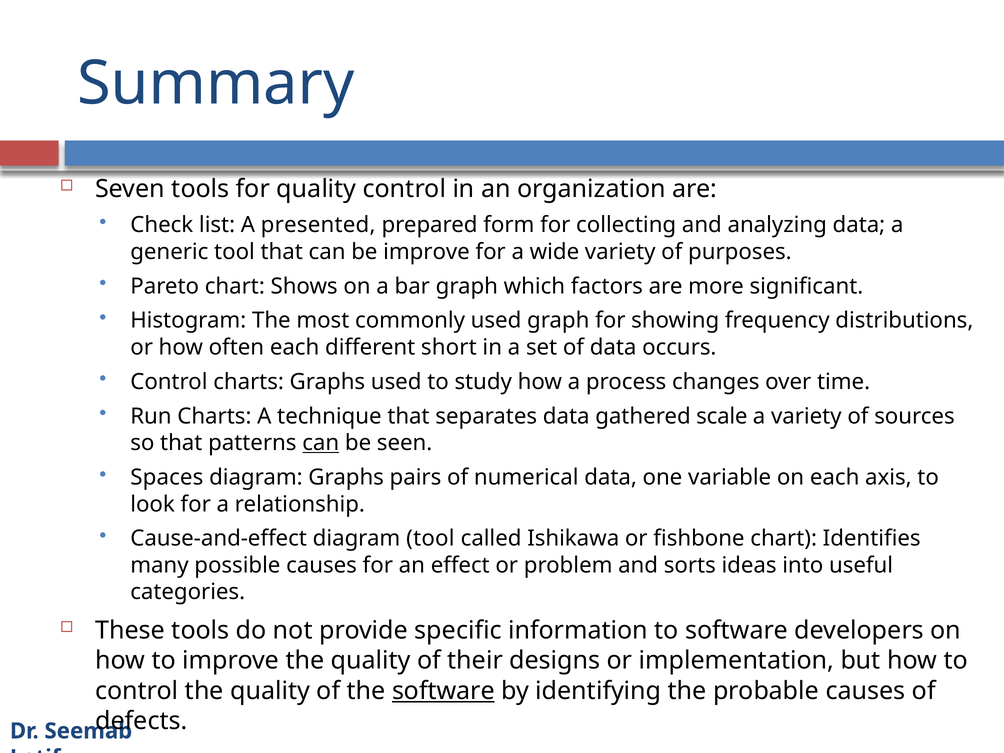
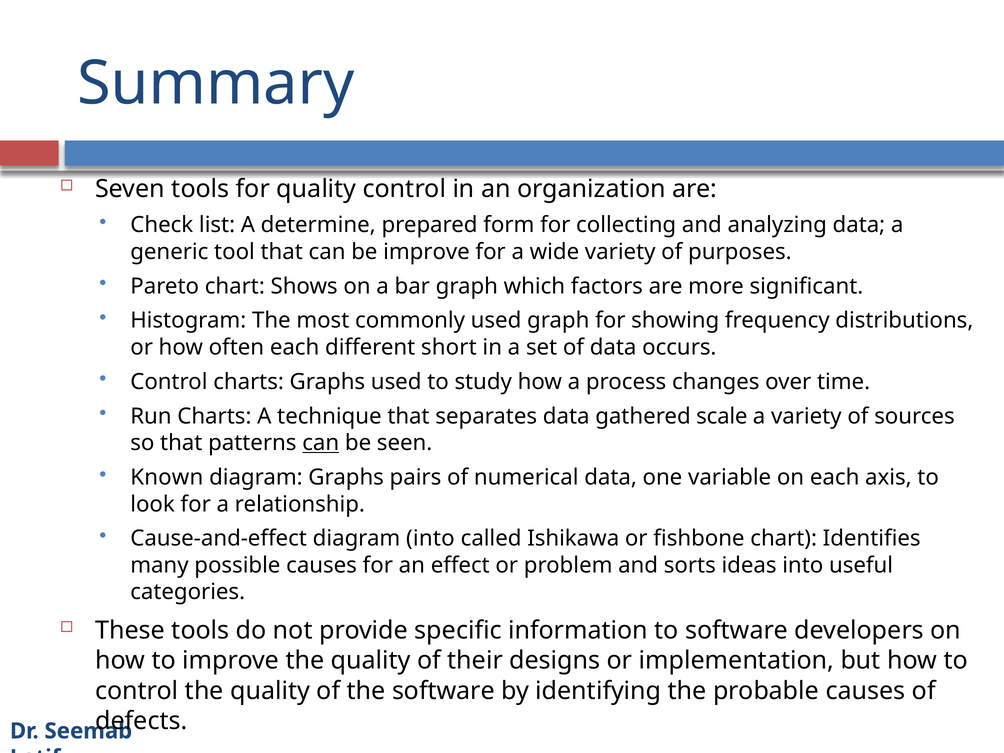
presented: presented -> determine
Spaces: Spaces -> Known
diagram tool: tool -> into
software at (443, 691) underline: present -> none
